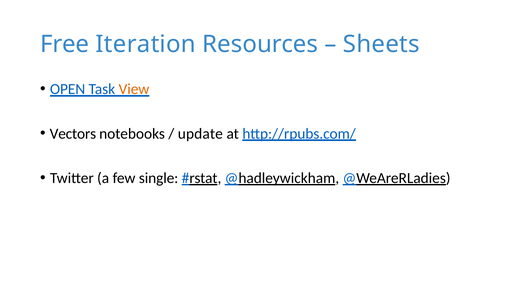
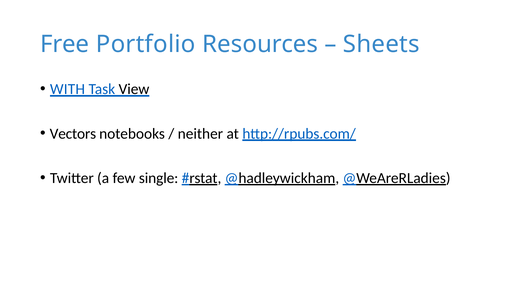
Iteration: Iteration -> Portfolio
OPEN: OPEN -> WITH
View colour: orange -> black
update: update -> neither
